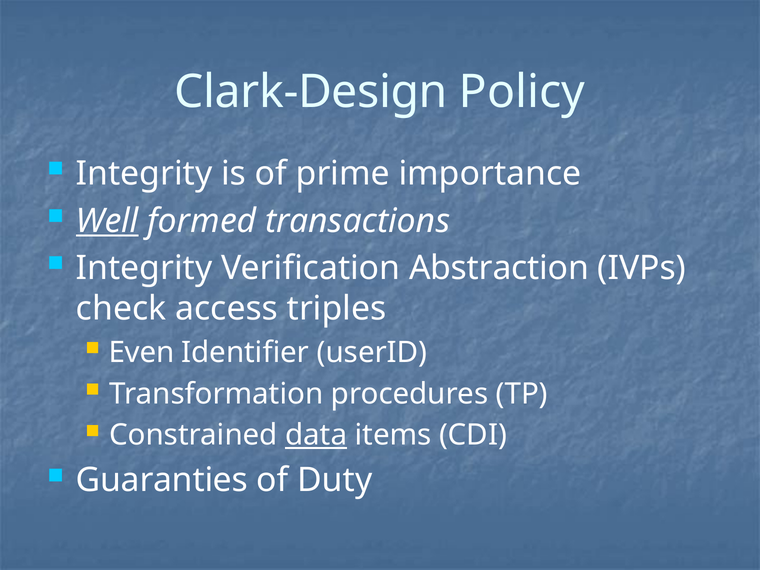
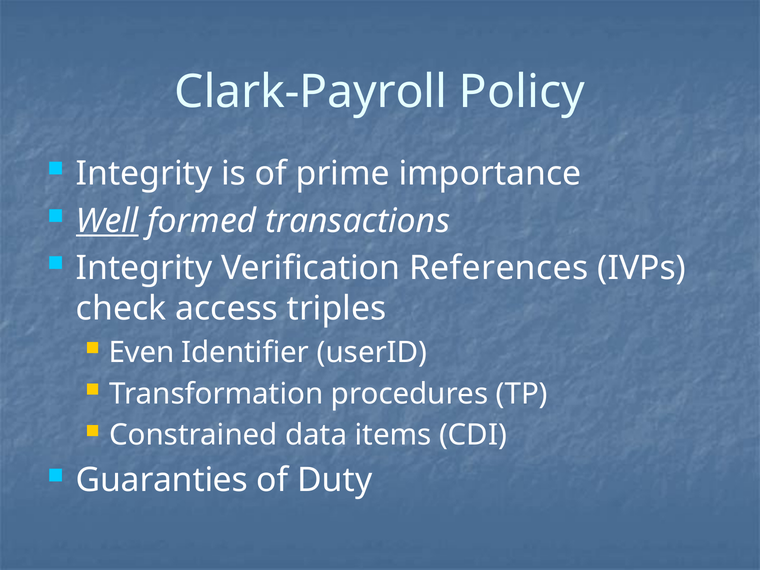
Clark-Design: Clark-Design -> Clark-Payroll
Abstraction: Abstraction -> References
data underline: present -> none
